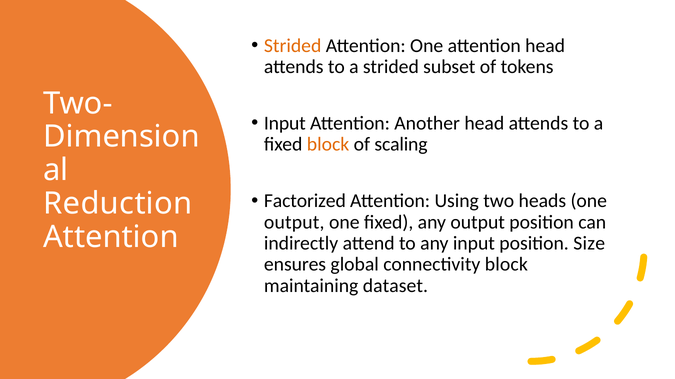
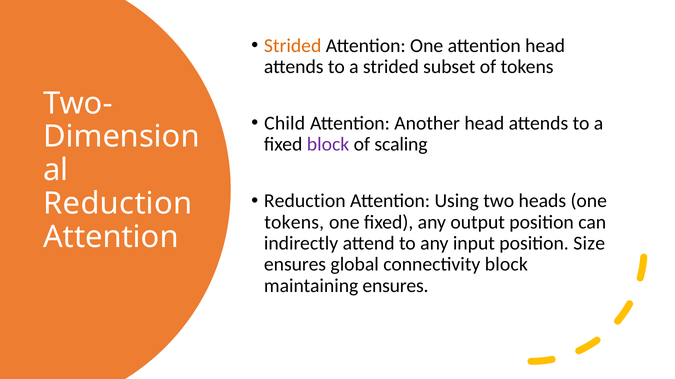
Input at (285, 123): Input -> Child
block at (328, 145) colour: orange -> purple
Factorized at (305, 201): Factorized -> Reduction
output at (294, 222): output -> tokens
maintaining dataset: dataset -> ensures
